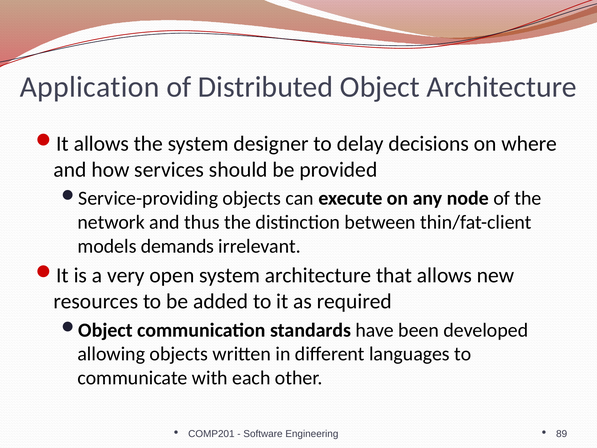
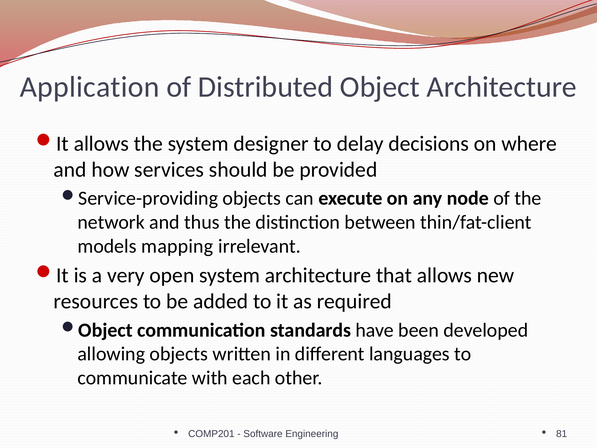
demands: demands -> mapping
89: 89 -> 81
